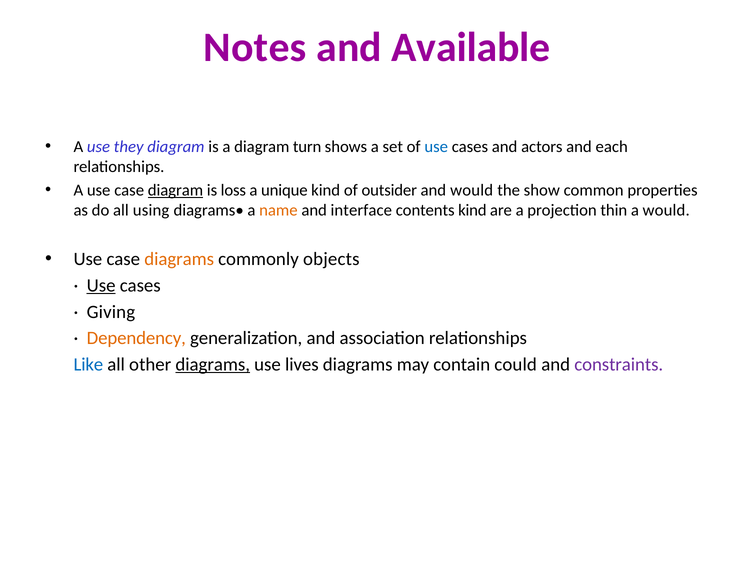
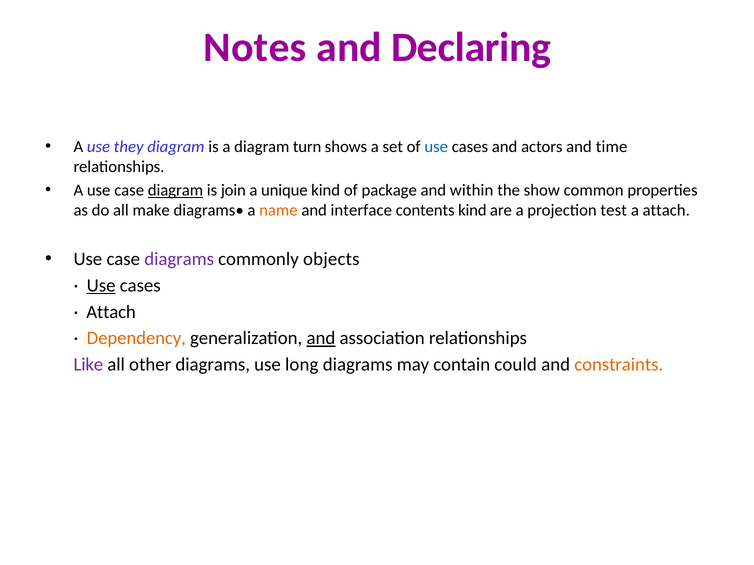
Available: Available -> Declaring
each: each -> time
loss: loss -> join
outsider: outsider -> package
and would: would -> within
using: using -> make
thin: thin -> test
a would: would -> attach
diagrams at (179, 259) colour: orange -> purple
Giving at (111, 312): Giving -> Attach
and at (321, 338) underline: none -> present
Like colour: blue -> purple
diagrams at (213, 365) underline: present -> none
lives: lives -> long
constraints colour: purple -> orange
